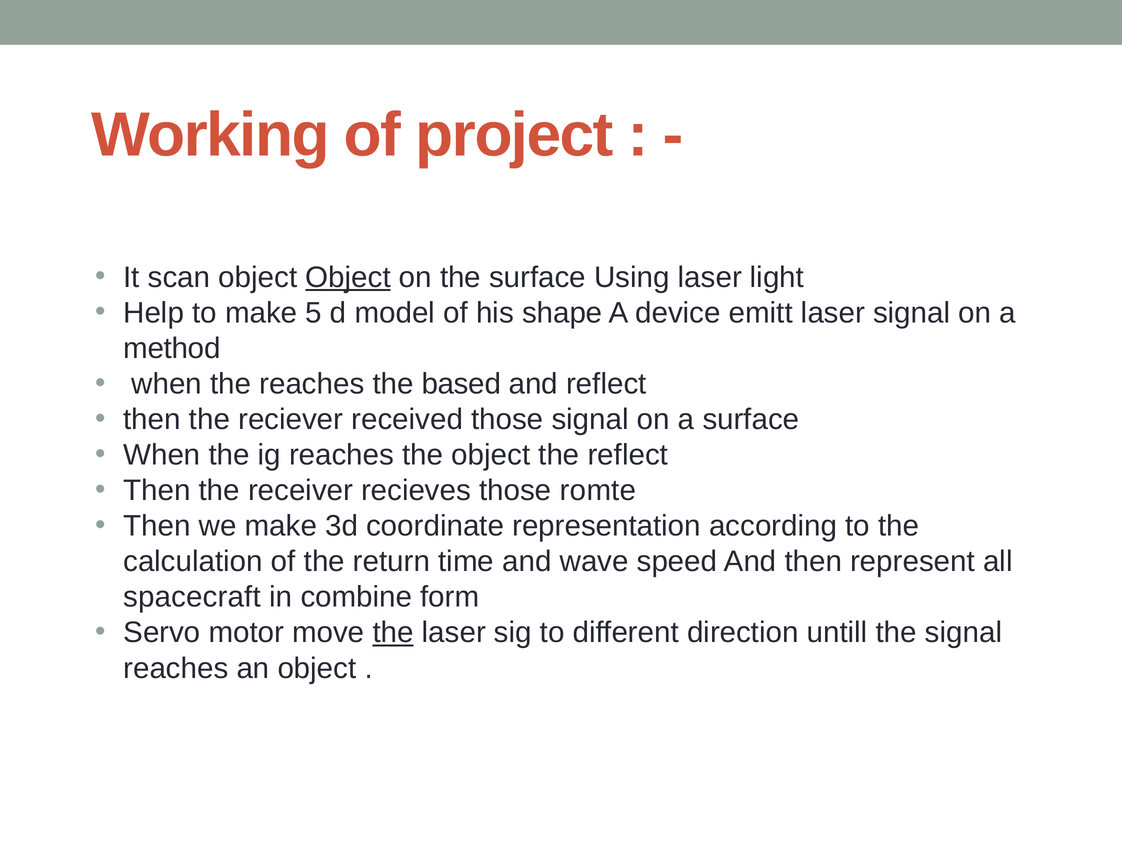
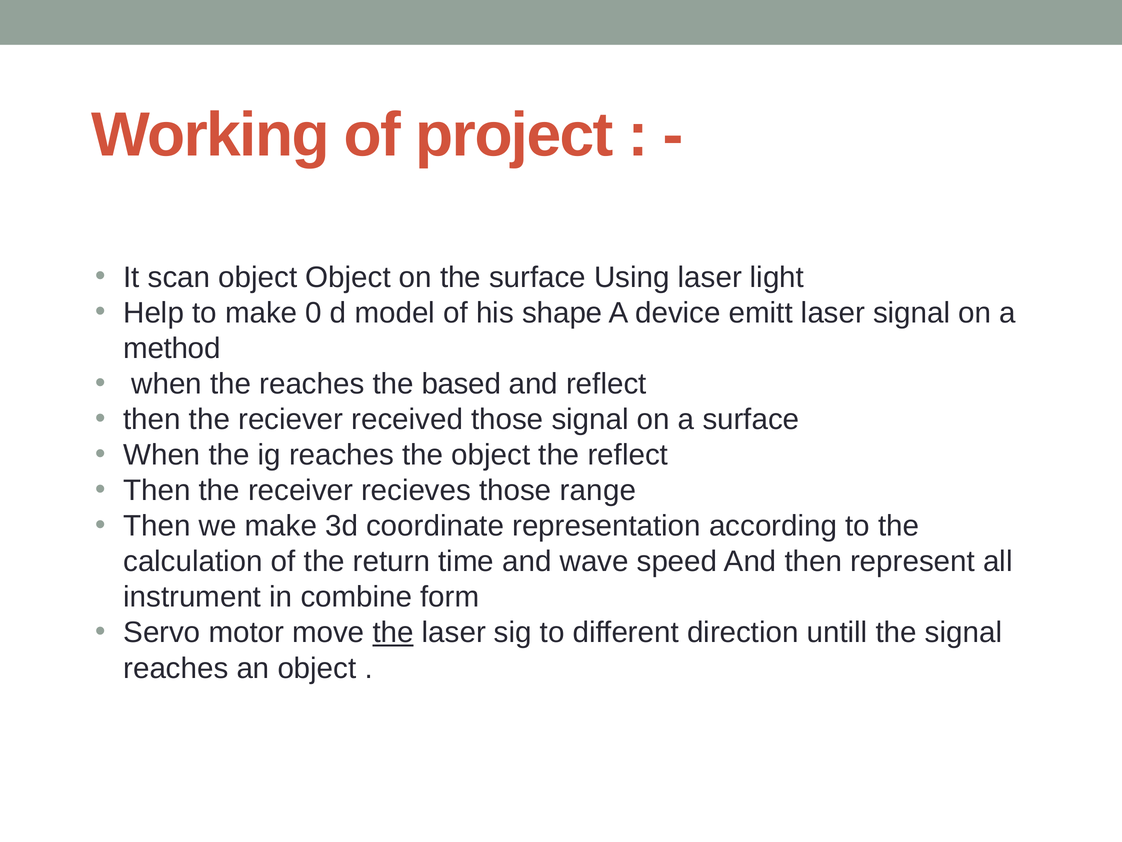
Object at (348, 277) underline: present -> none
5: 5 -> 0
romte: romte -> range
spacecraft: spacecraft -> instrument
